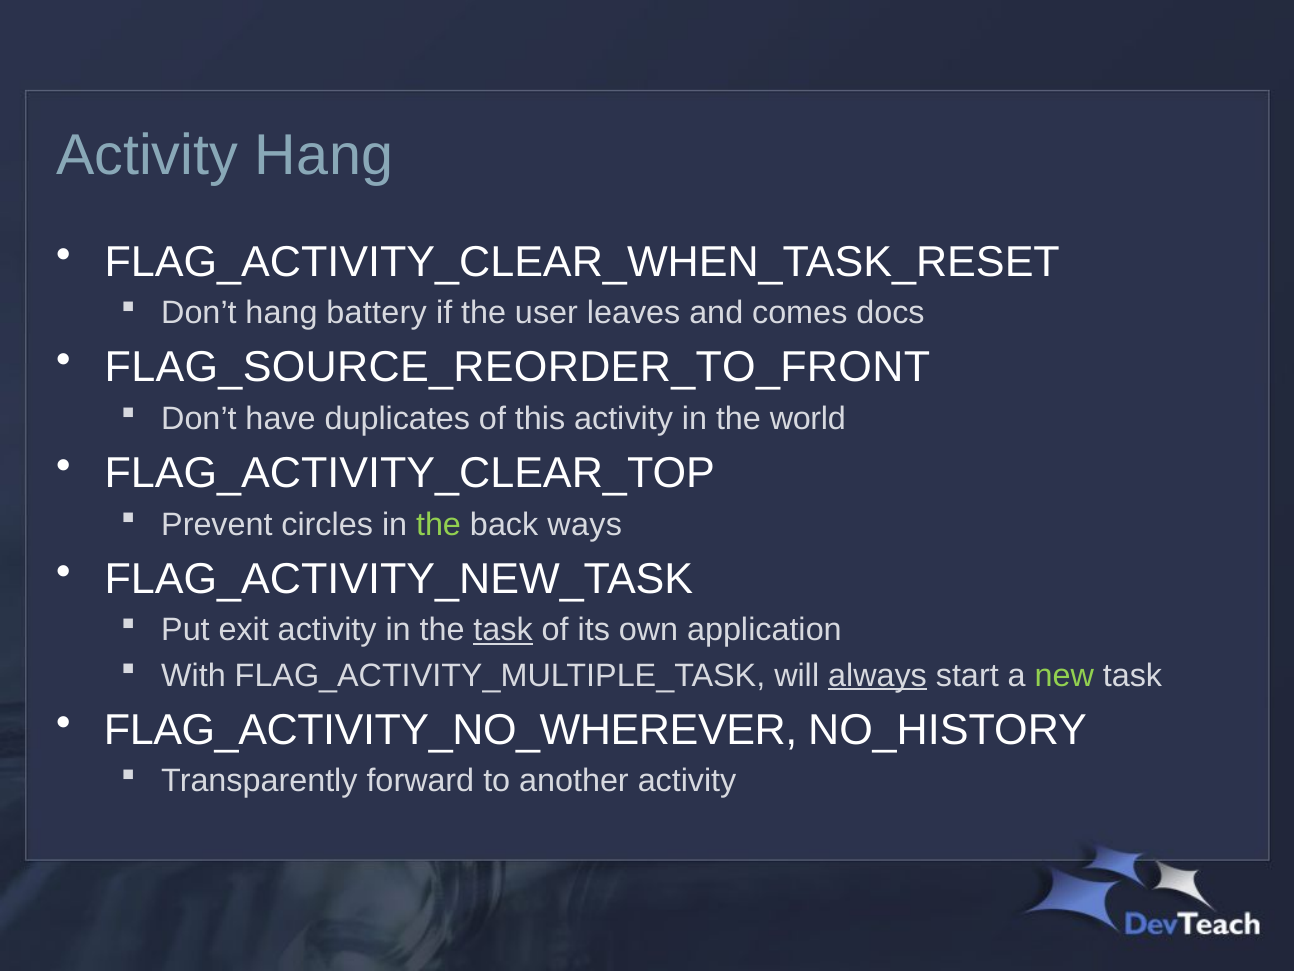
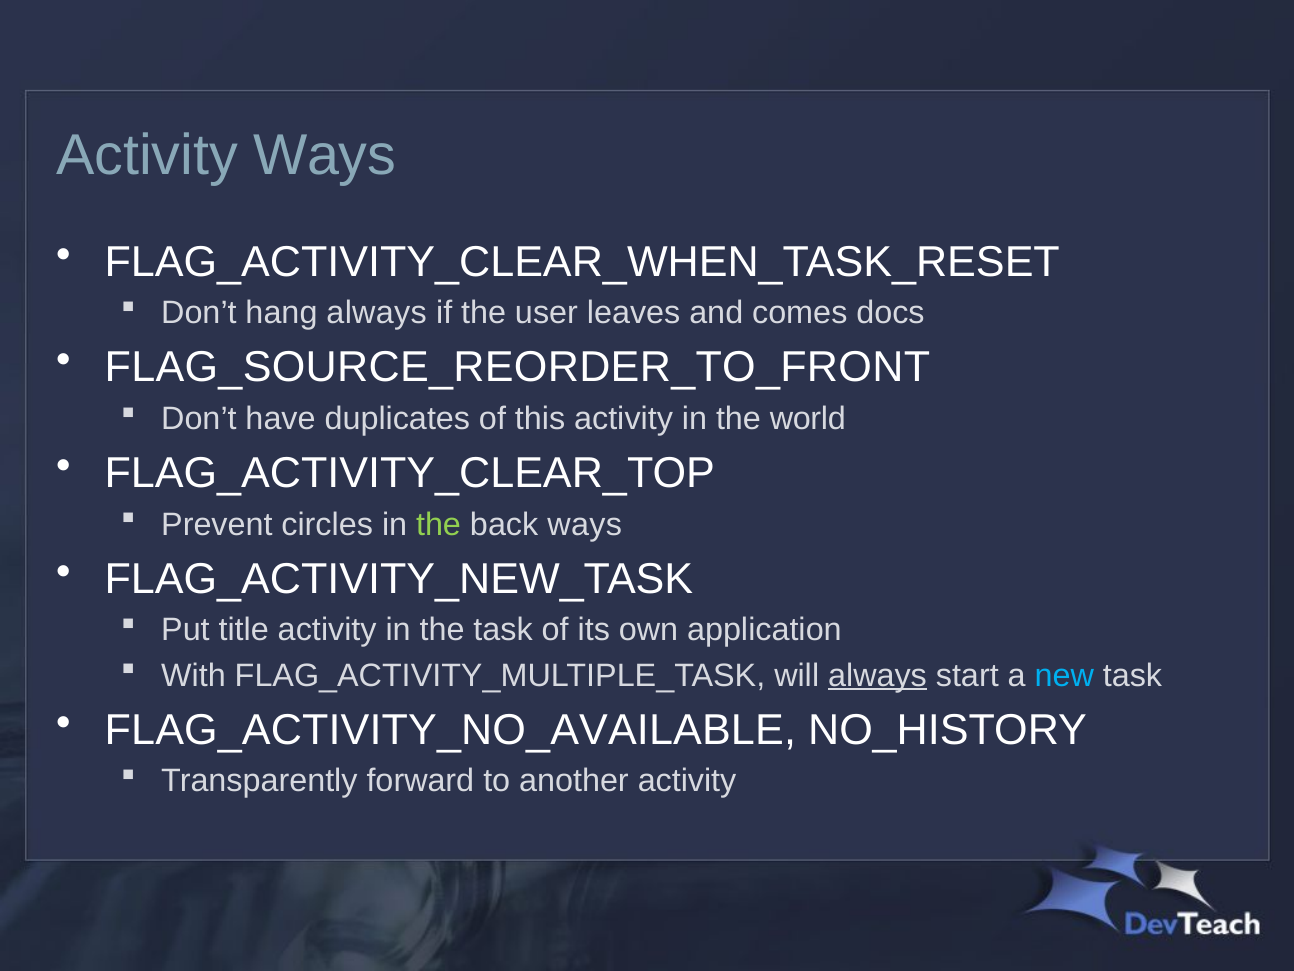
Activity Hang: Hang -> Ways
hang battery: battery -> always
exit: exit -> title
task at (503, 630) underline: present -> none
new colour: light green -> light blue
FLAG_ACTIVITY_NO_WHEREVER: FLAG_ACTIVITY_NO_WHEREVER -> FLAG_ACTIVITY_NO_AVAILABLE
